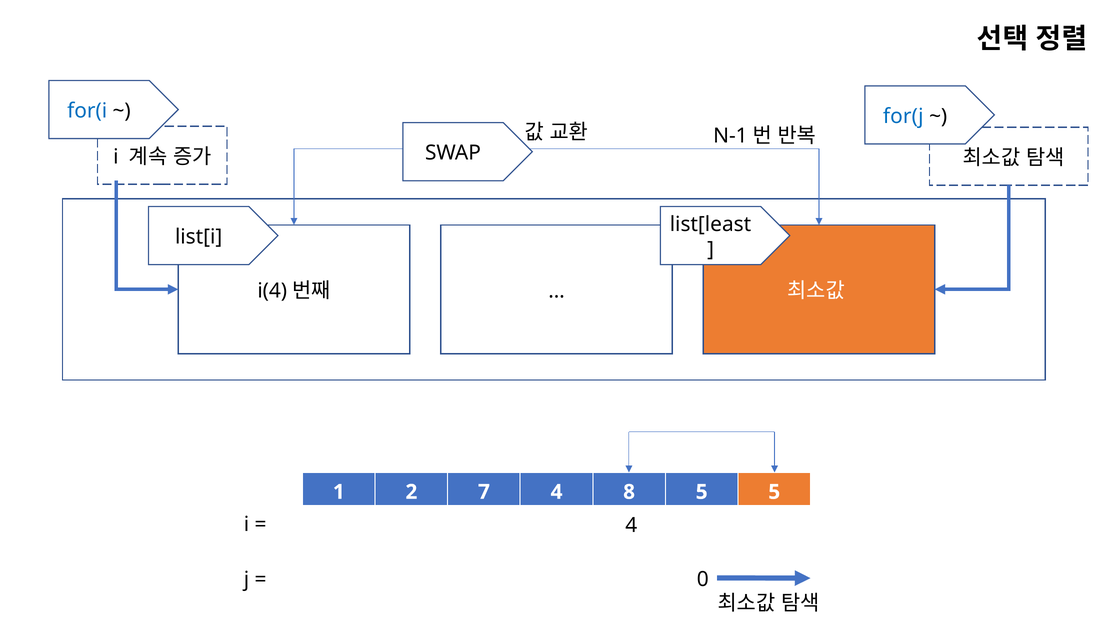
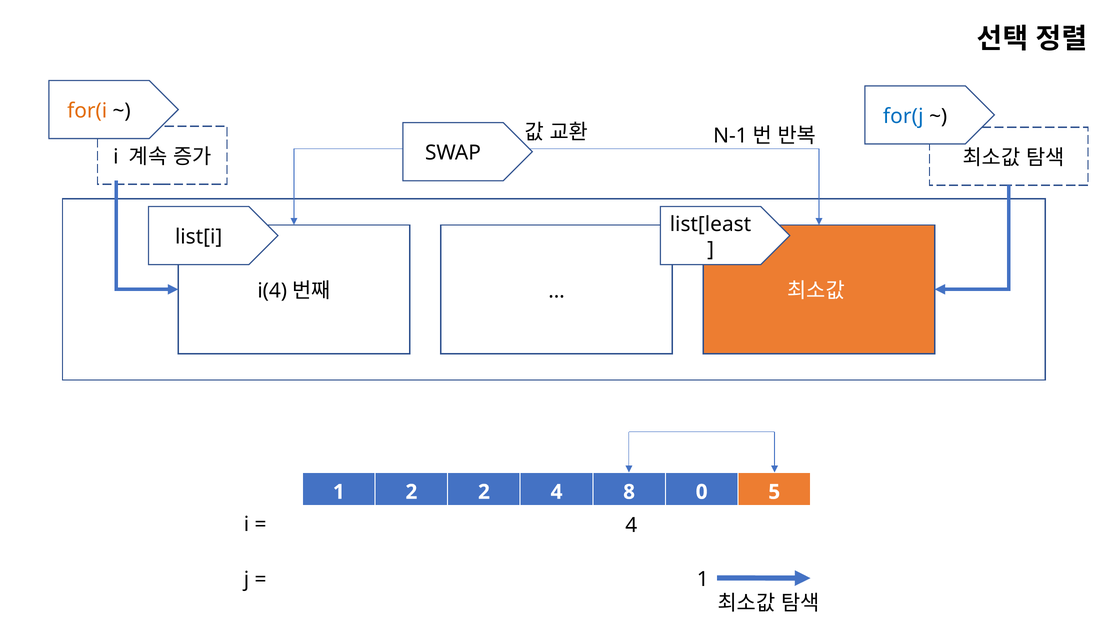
for(i colour: blue -> orange
2 7: 7 -> 2
8 5: 5 -> 0
0 at (703, 579): 0 -> 1
